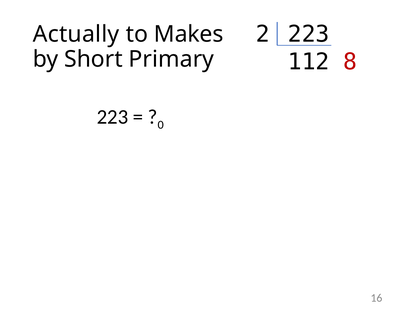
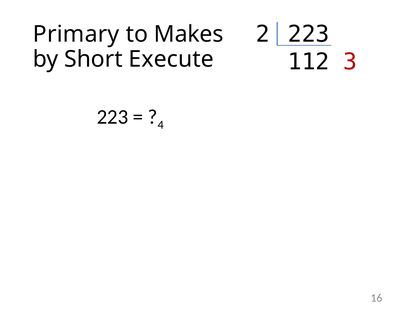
Actually: Actually -> Primary
8: 8 -> 3
Primary: Primary -> Execute
0: 0 -> 4
